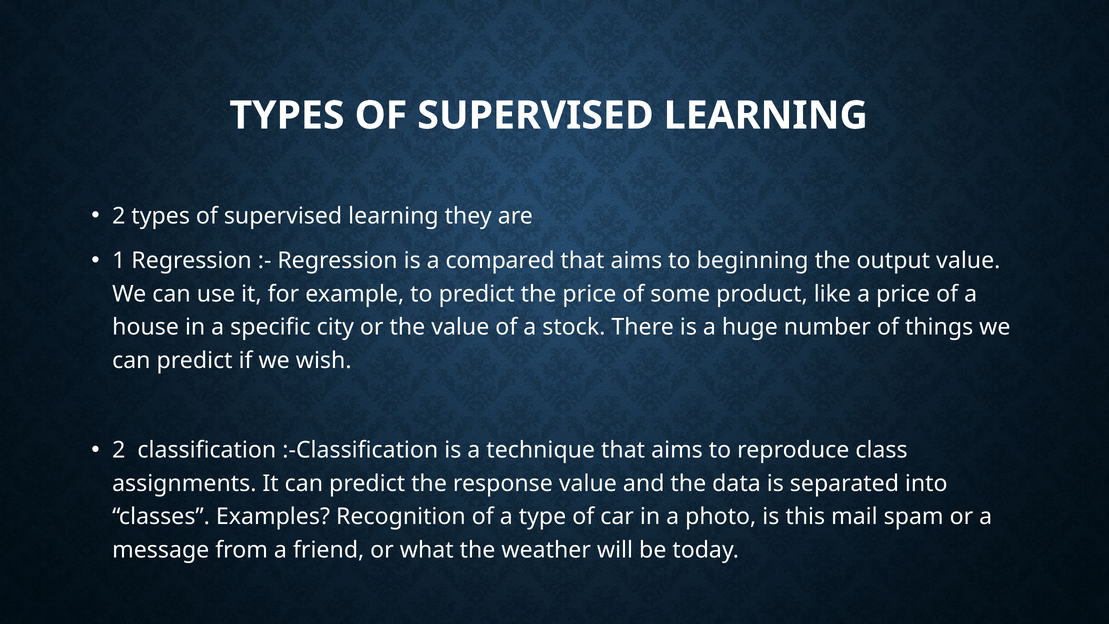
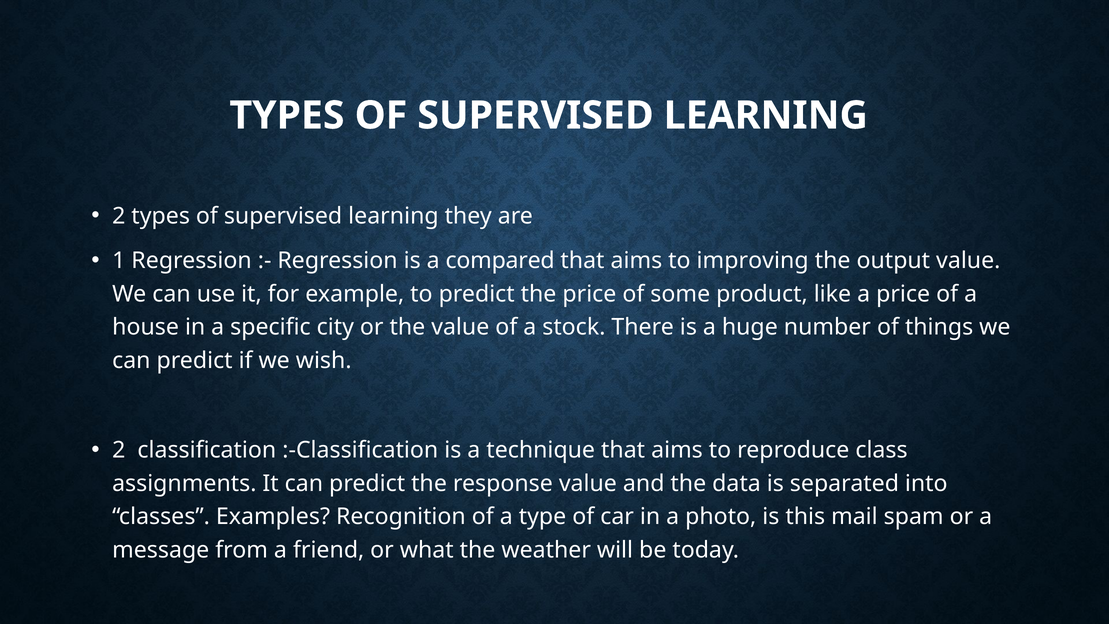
beginning: beginning -> improving
